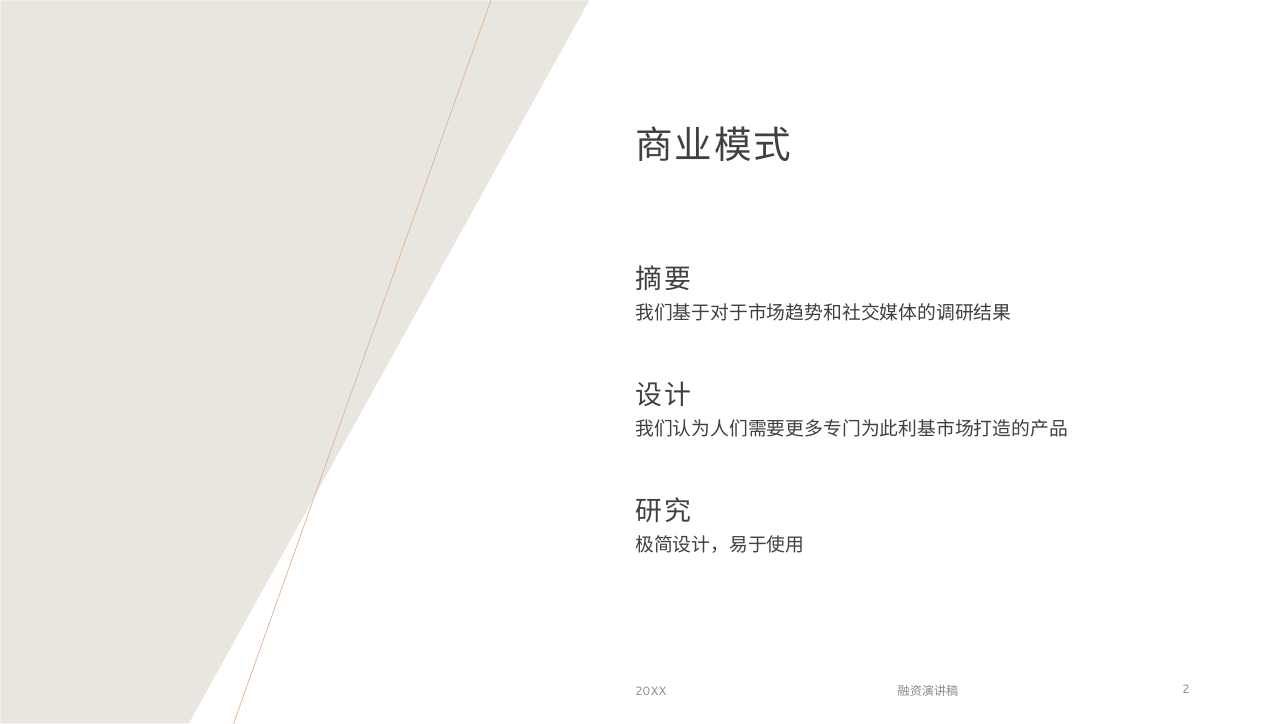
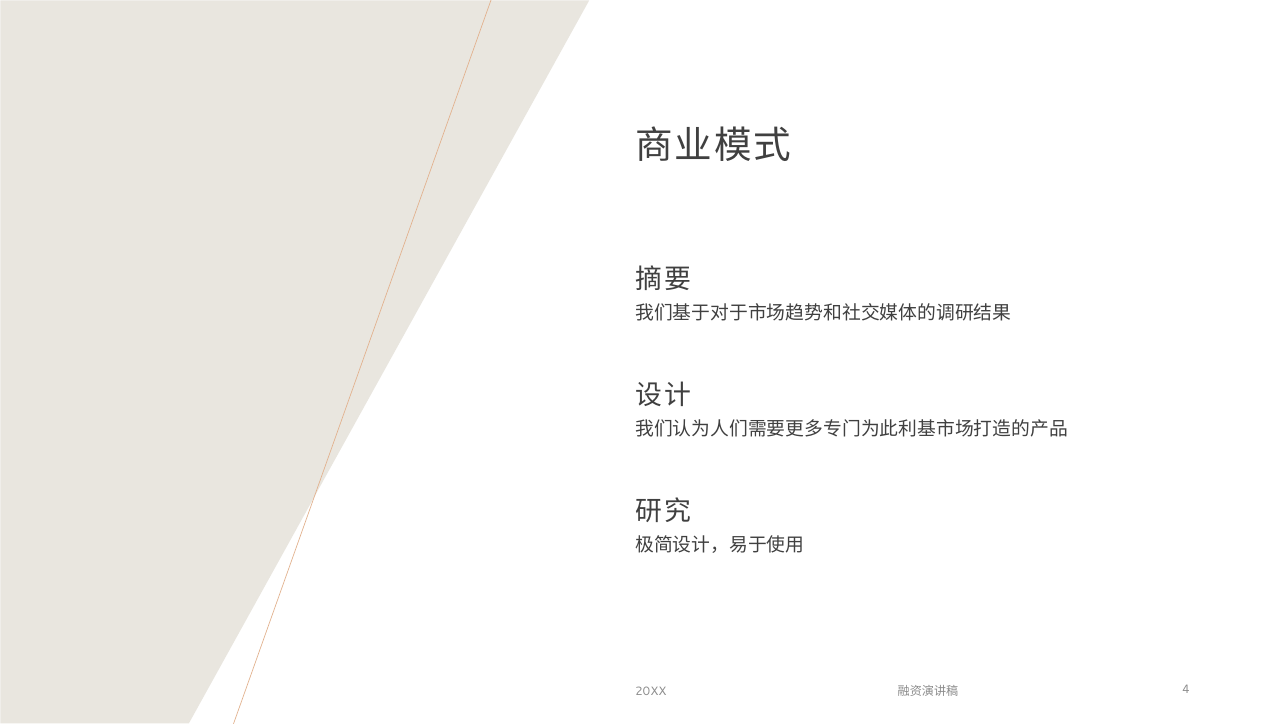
2: 2 -> 4
